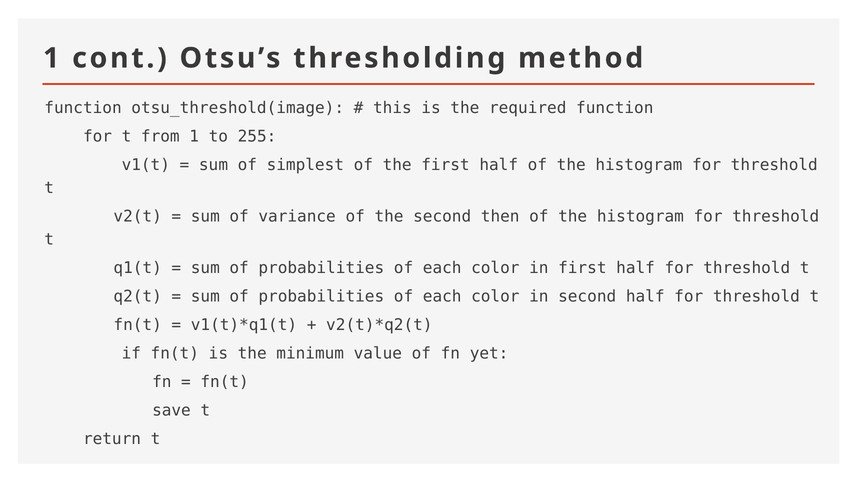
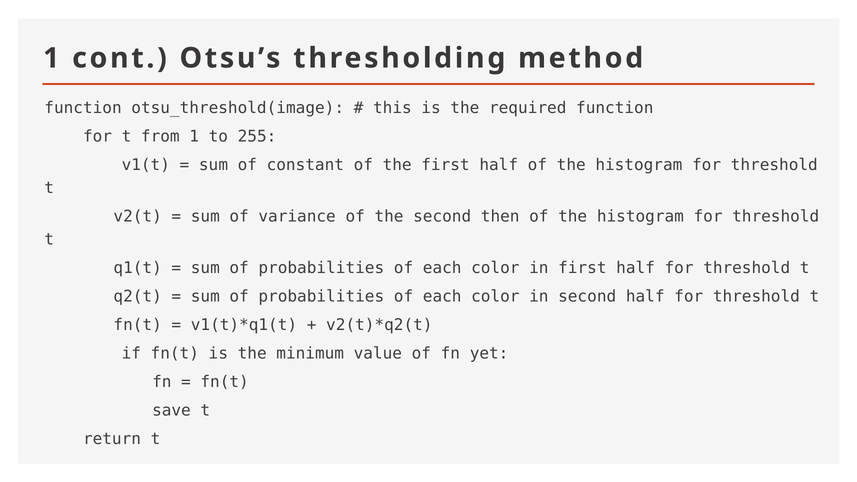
simplest: simplest -> constant
